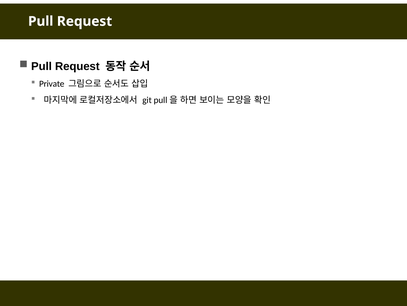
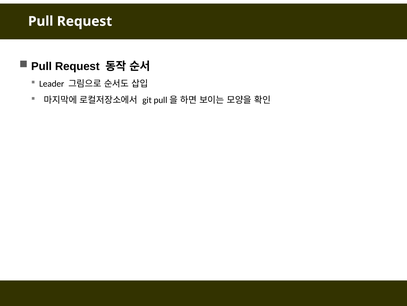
Private: Private -> Leader
